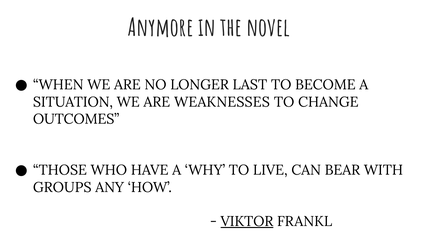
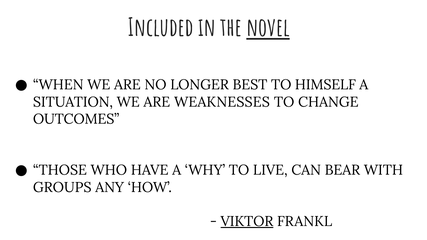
Anymore: Anymore -> Included
novel underline: none -> present
LAST: LAST -> BEST
BECOME: BECOME -> HIMSELF
